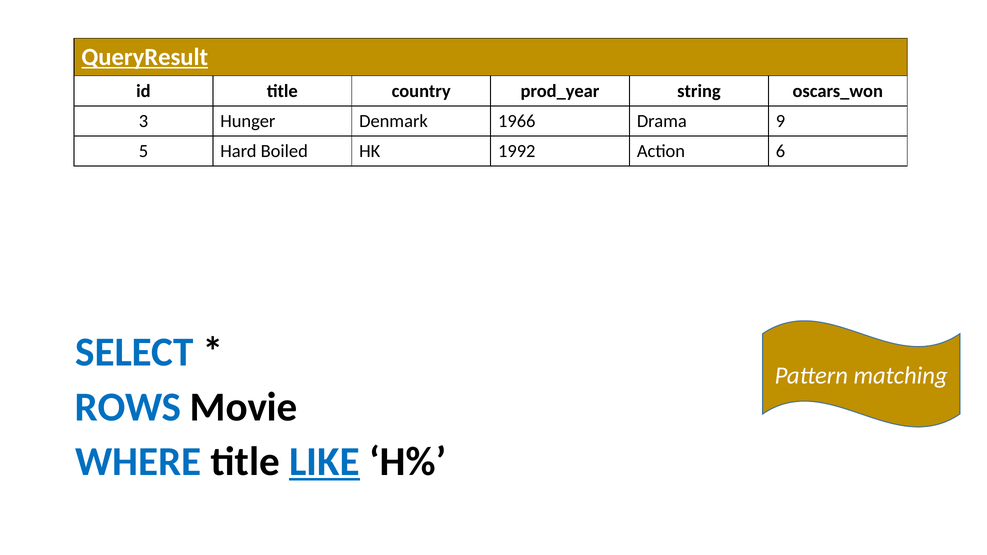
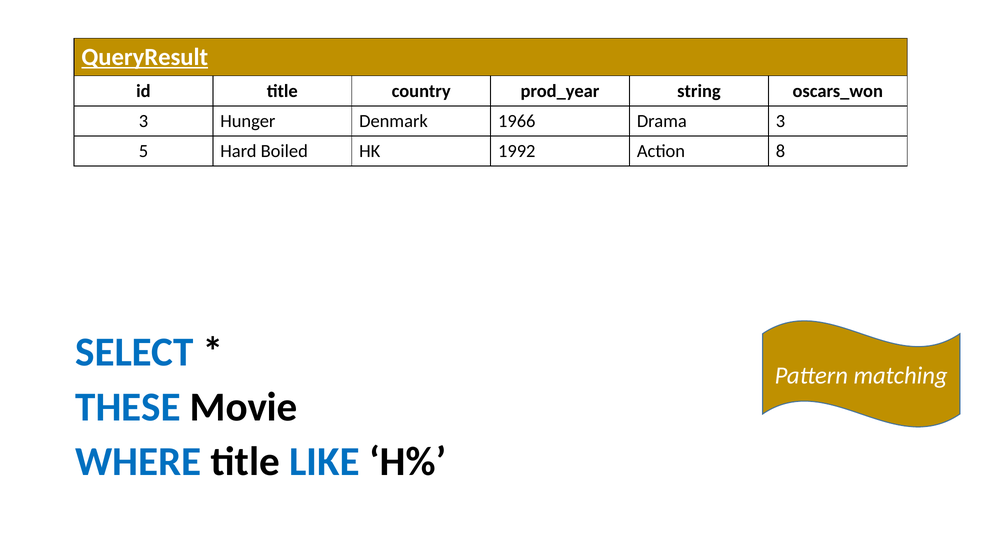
Drama 9: 9 -> 3
6: 6 -> 8
ROWS: ROWS -> THESE
LIKE underline: present -> none
